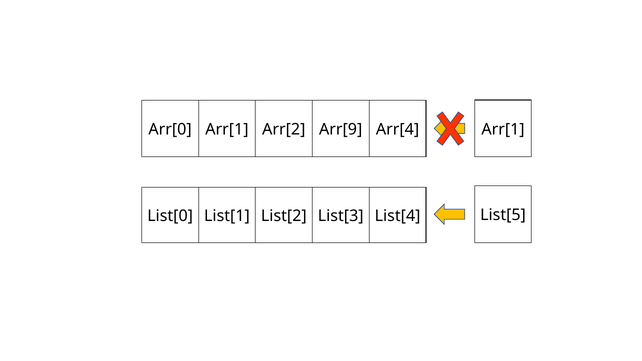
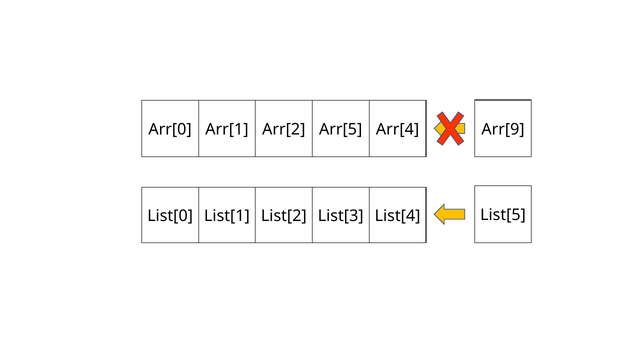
Arr[1 at (503, 129): Arr[1 -> Arr[9
Arr[9: Arr[9 -> Arr[5
